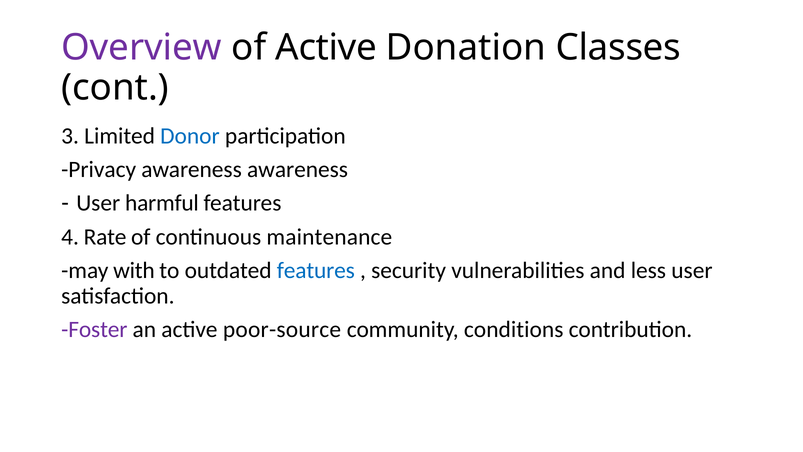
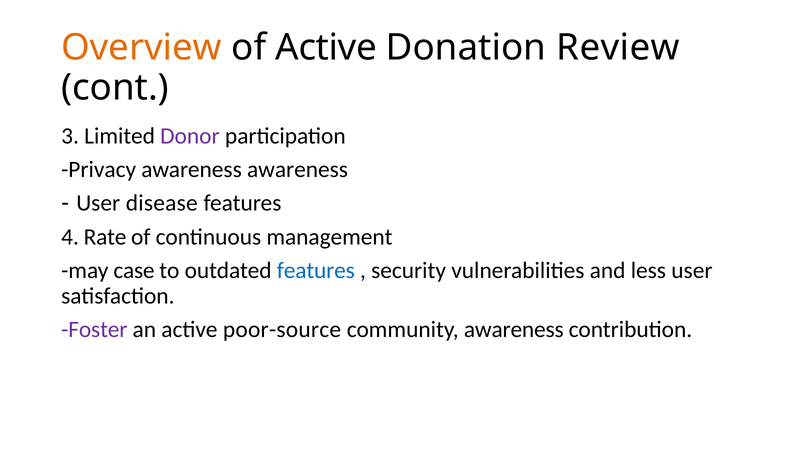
Overview colour: purple -> orange
Classes: Classes -> Review
Donor colour: blue -> purple
harmful: harmful -> disease
maintenance: maintenance -> management
with: with -> case
community conditions: conditions -> awareness
